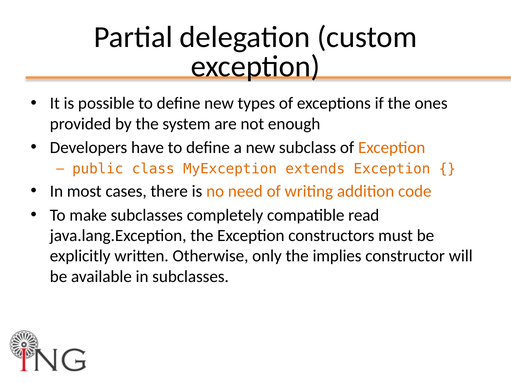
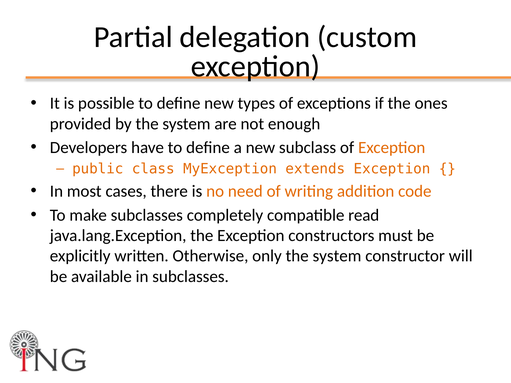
only the implies: implies -> system
